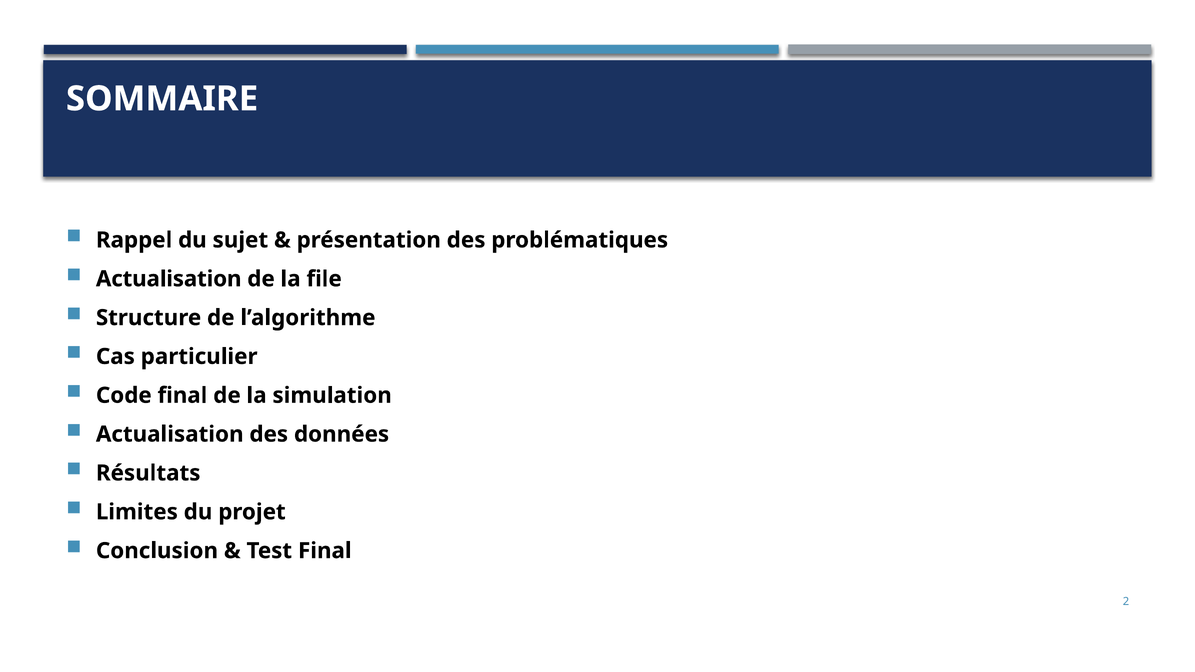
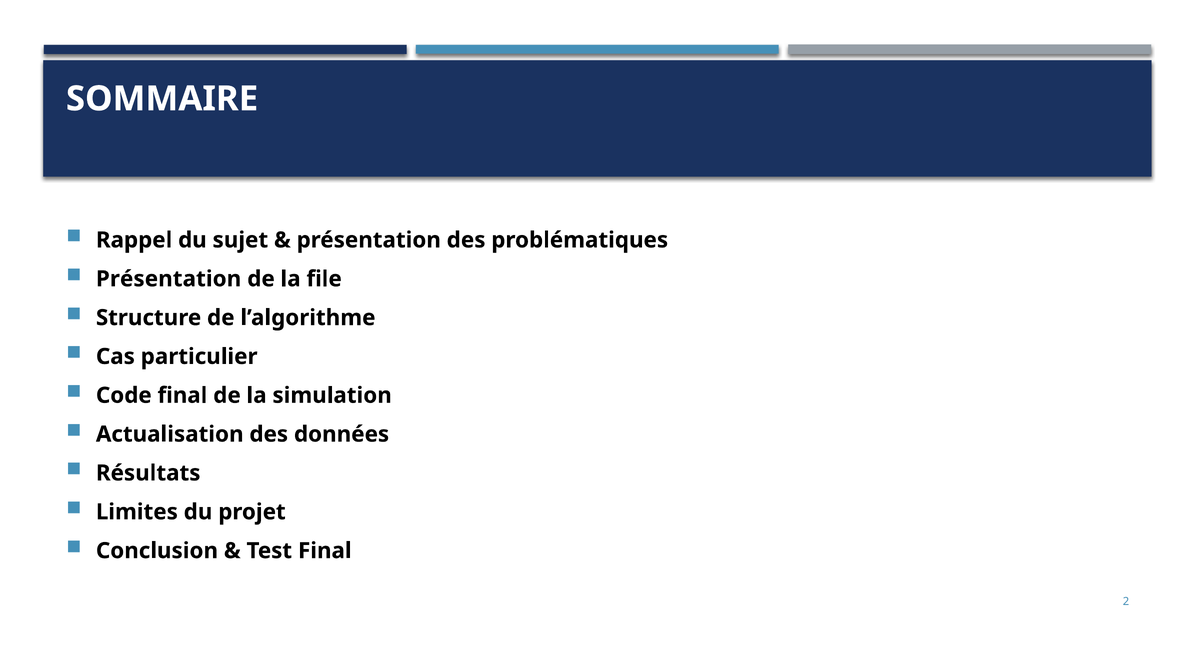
Actualisation at (169, 279): Actualisation -> Présentation
